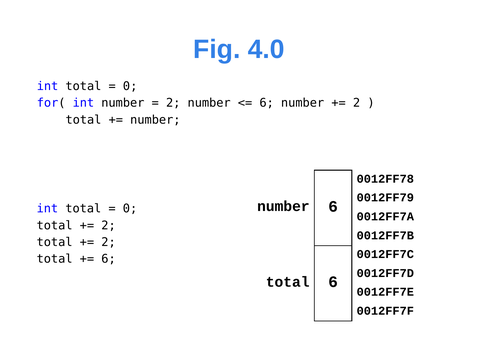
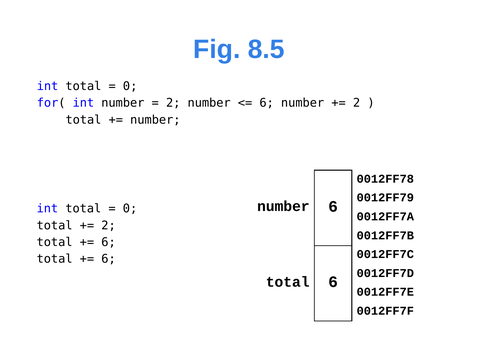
4.0: 4.0 -> 8.5
2 at (109, 242): 2 -> 6
